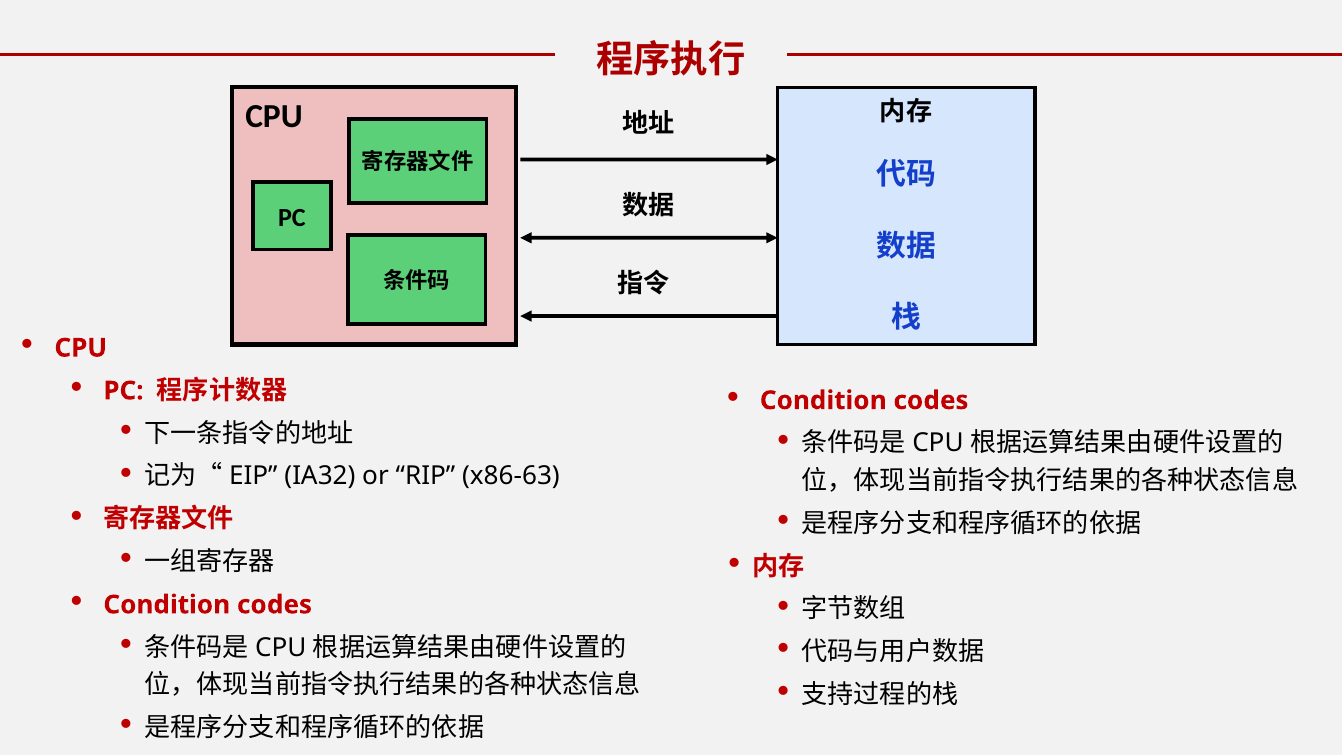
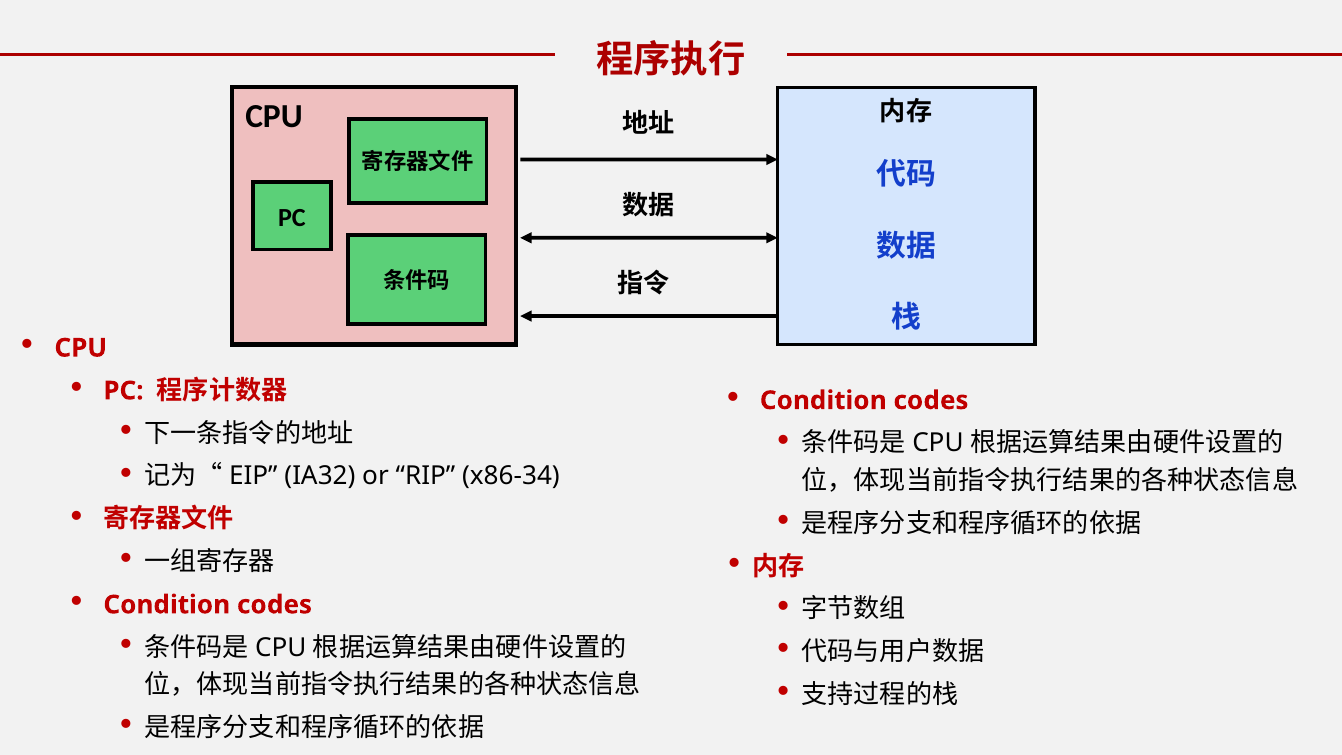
x86-63: x86-63 -> x86-34
